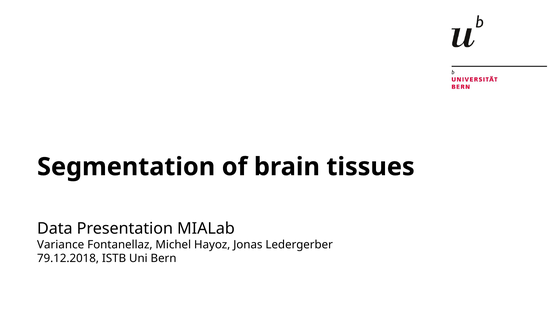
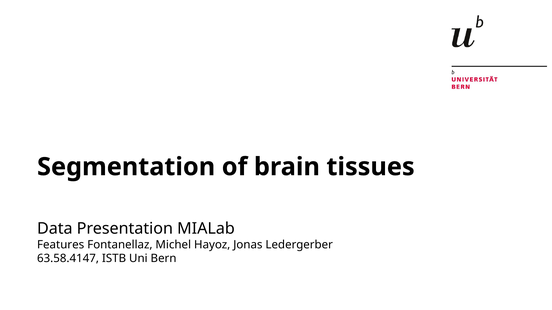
Variance: Variance -> Features
79.12.2018: 79.12.2018 -> 63.58.4147
